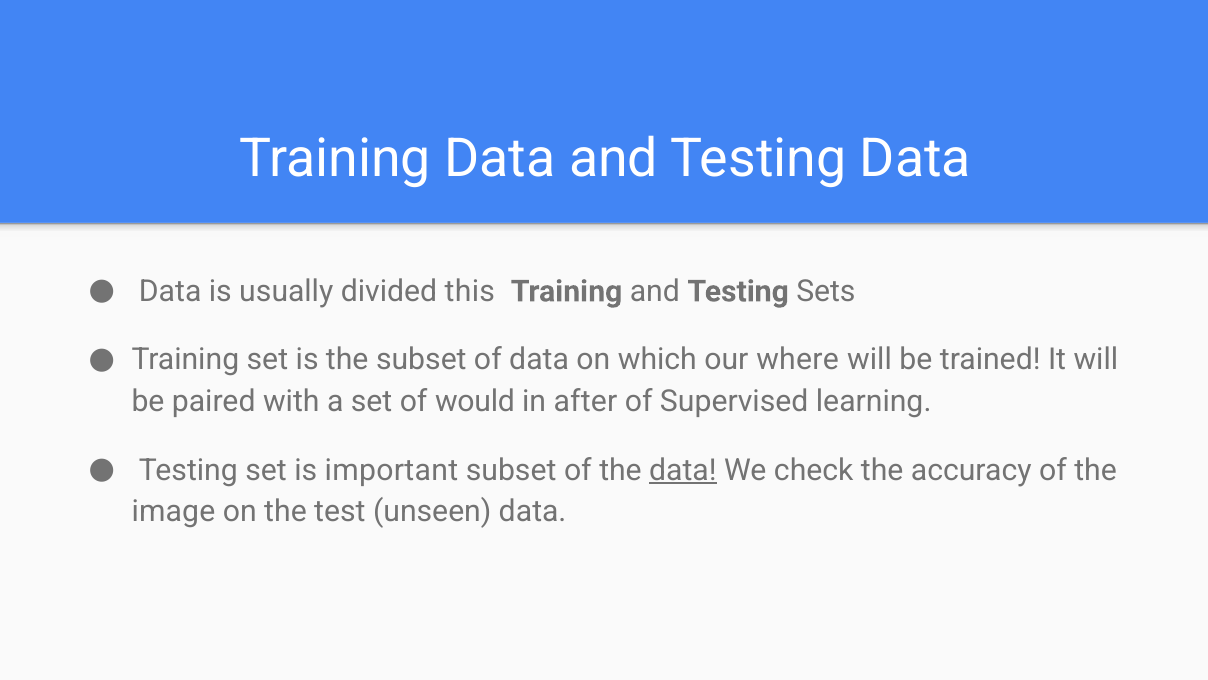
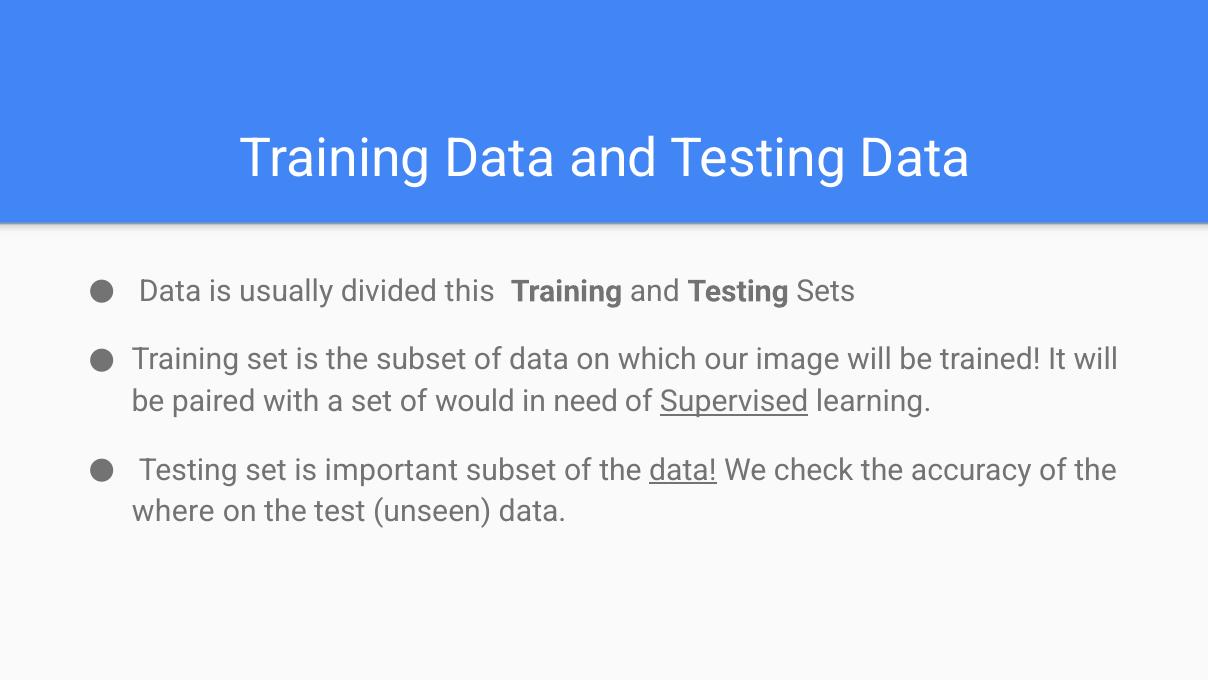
where: where -> image
after: after -> need
Supervised underline: none -> present
image: image -> where
